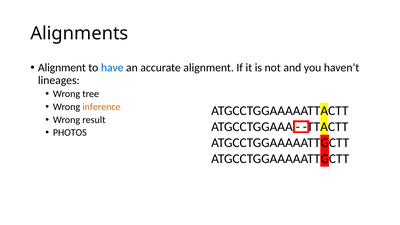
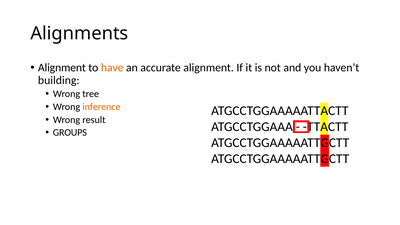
have colour: blue -> orange
lineages: lineages -> building
PHOTOS: PHOTOS -> GROUPS
